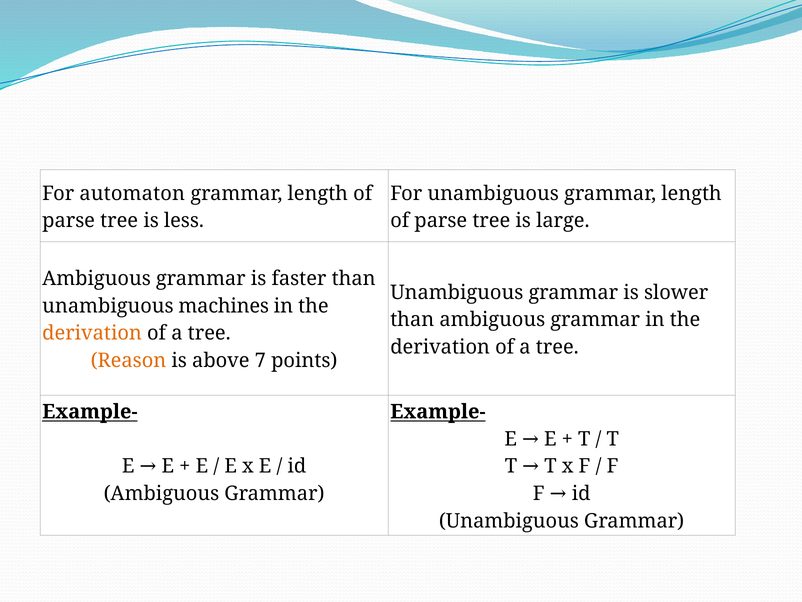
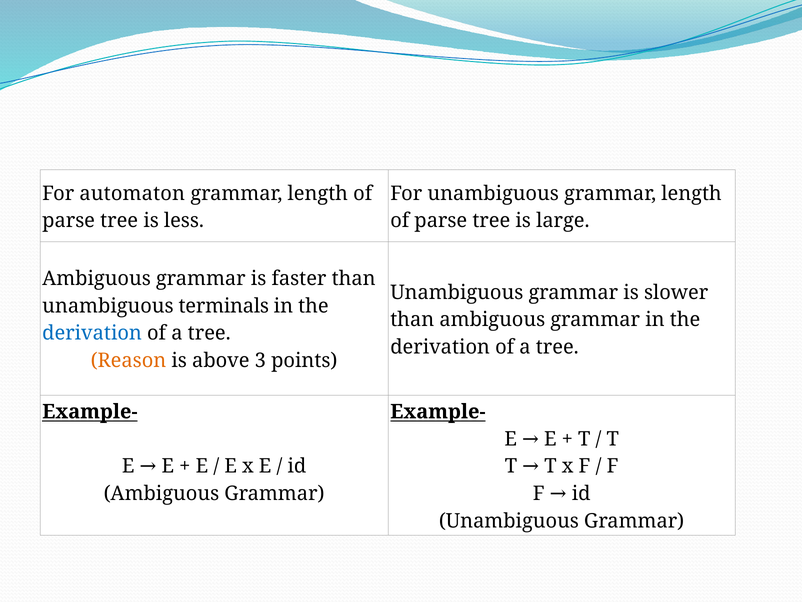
machines: machines -> terminals
derivation at (92, 333) colour: orange -> blue
7: 7 -> 3
